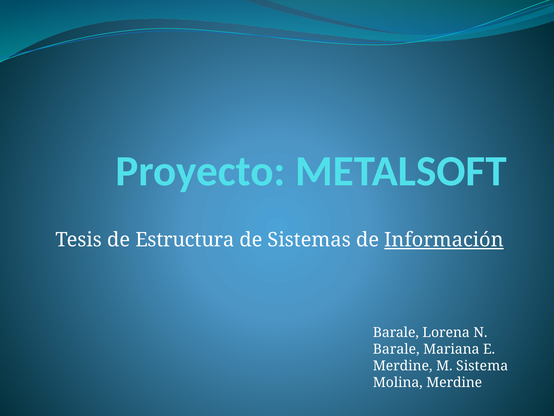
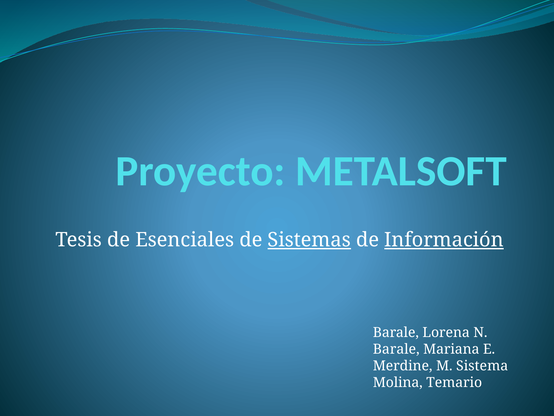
Estructura: Estructura -> Esenciales
Sistemas underline: none -> present
Molina Merdine: Merdine -> Temario
